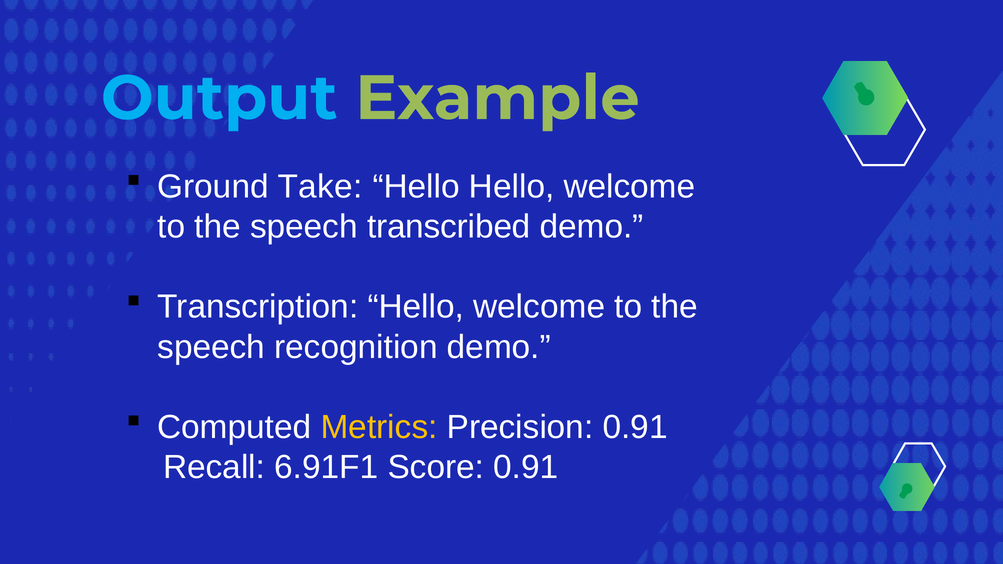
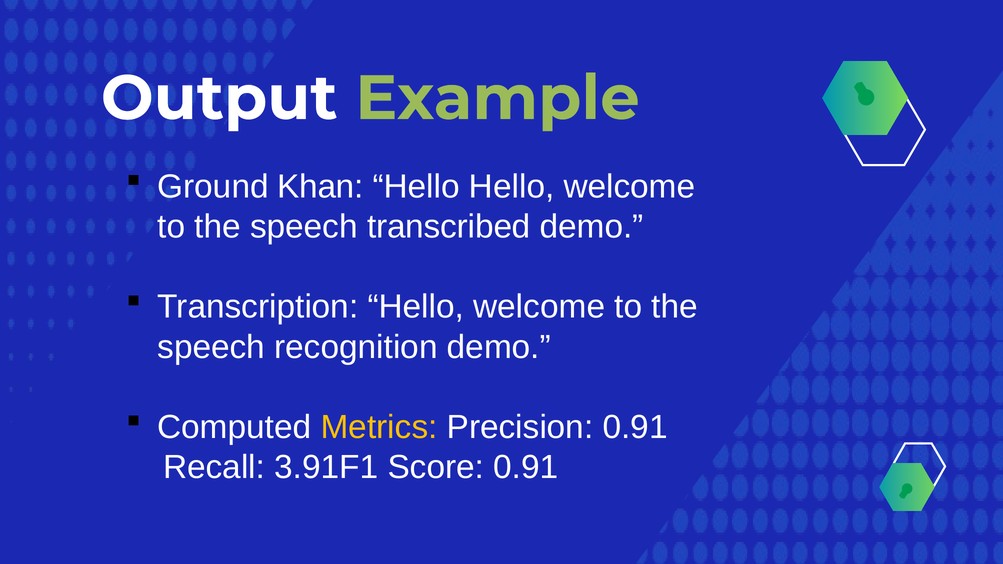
Output colour: light blue -> white
Take: Take -> Khan
6.91F1: 6.91F1 -> 3.91F1
